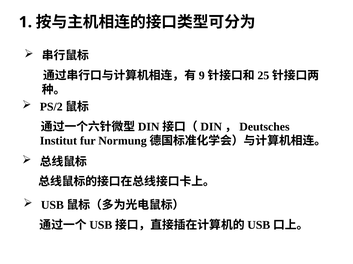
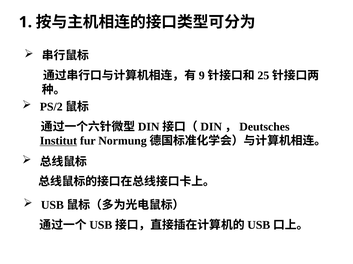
Institut underline: none -> present
